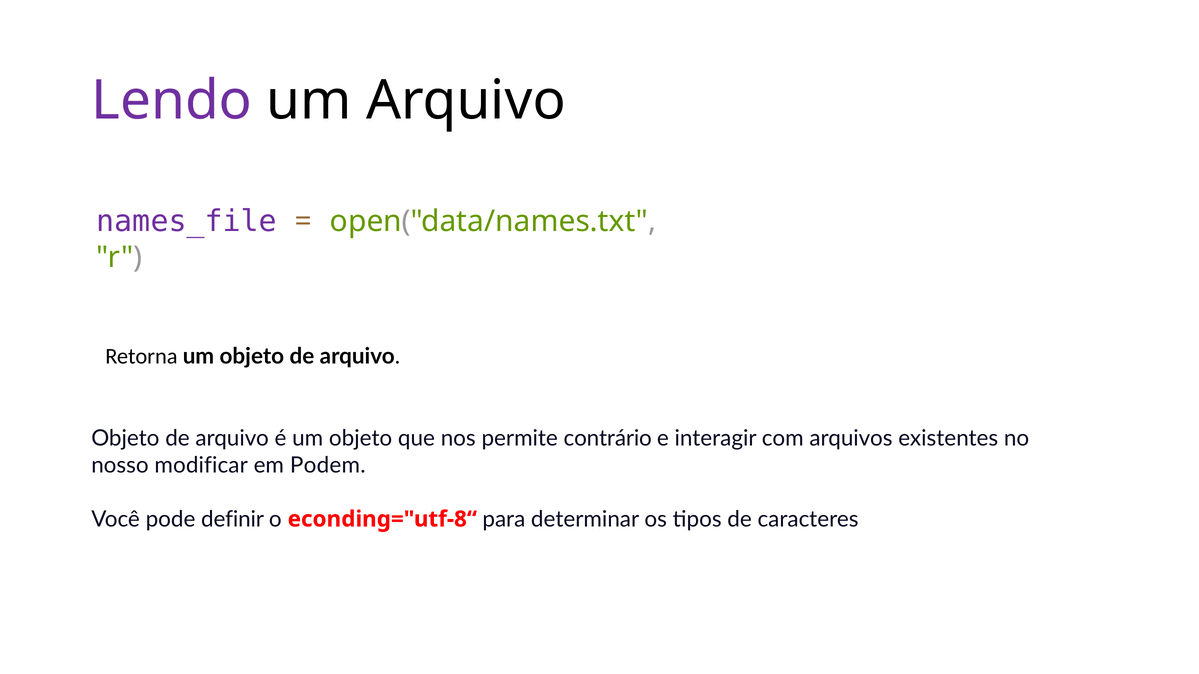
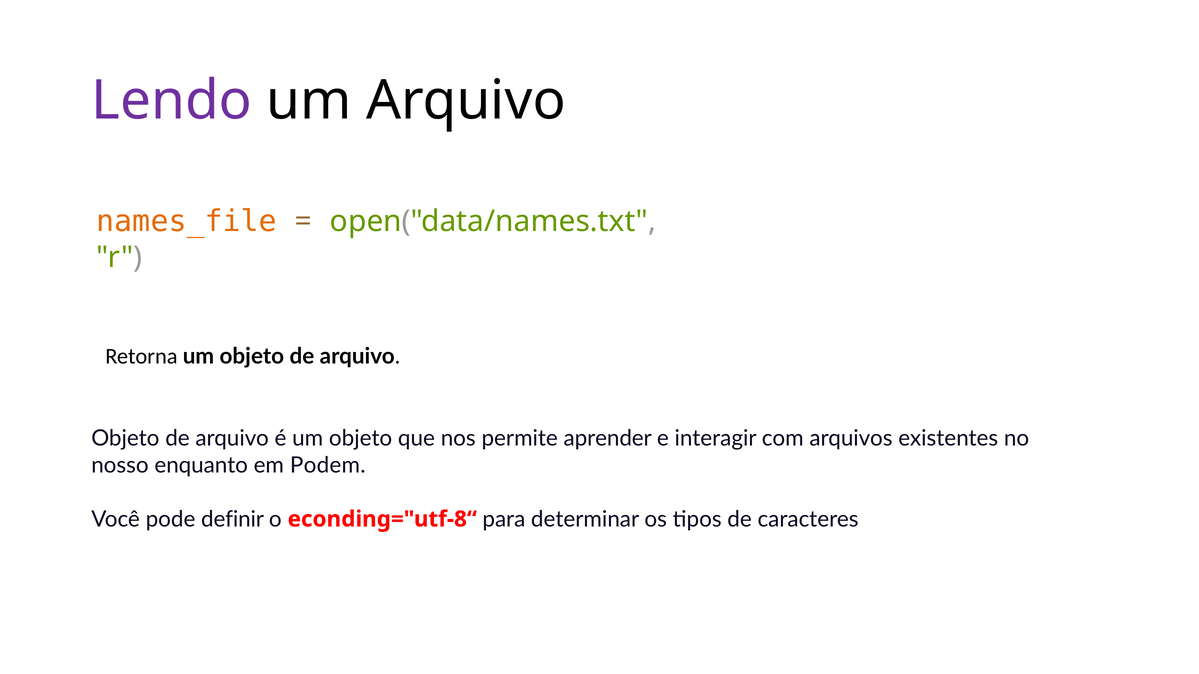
names_file colour: purple -> orange
contrário: contrário -> aprender
modificar: modificar -> enquanto
